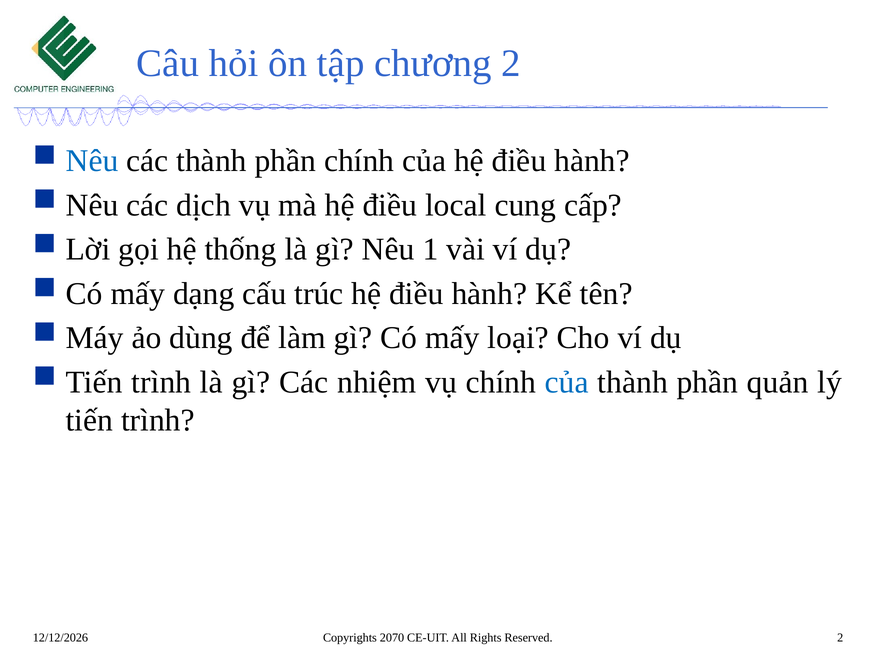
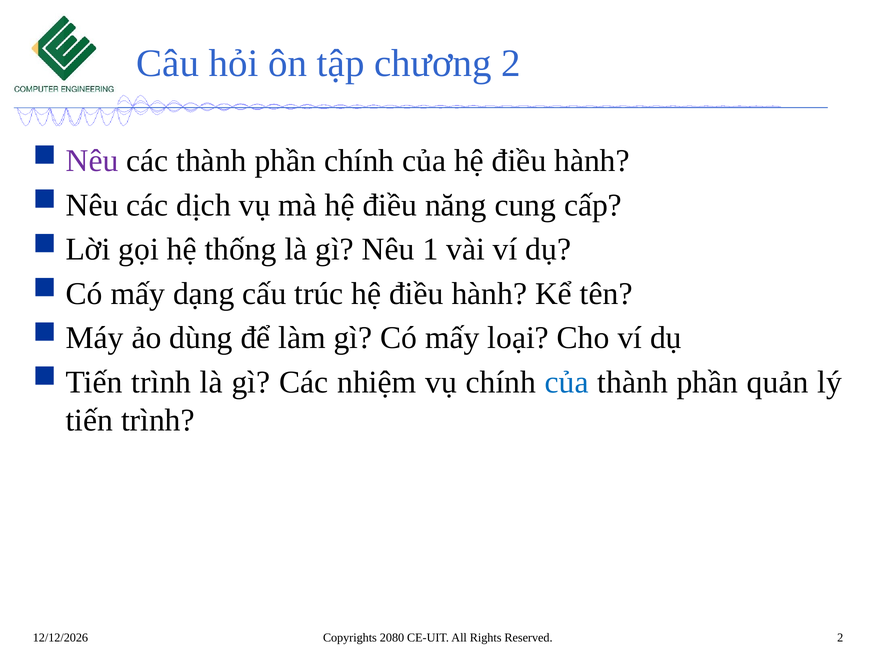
Nêu at (92, 161) colour: blue -> purple
local: local -> năng
2070: 2070 -> 2080
